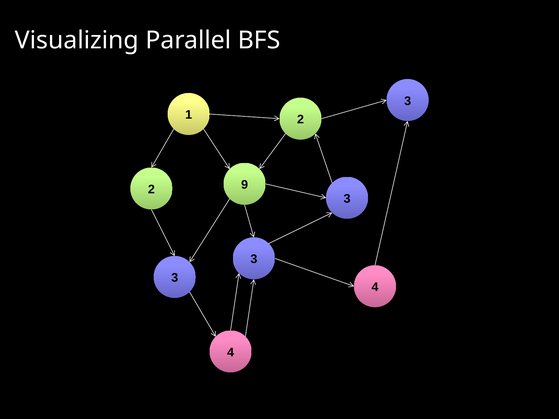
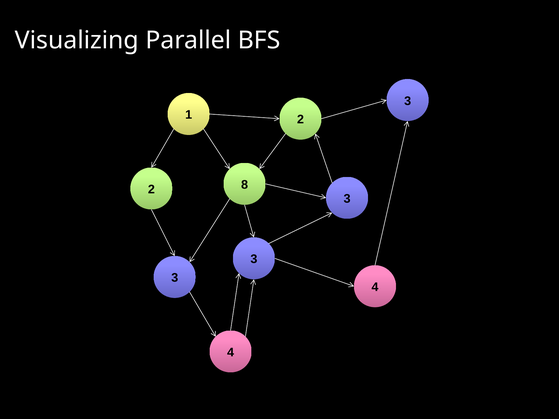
9: 9 -> 8
